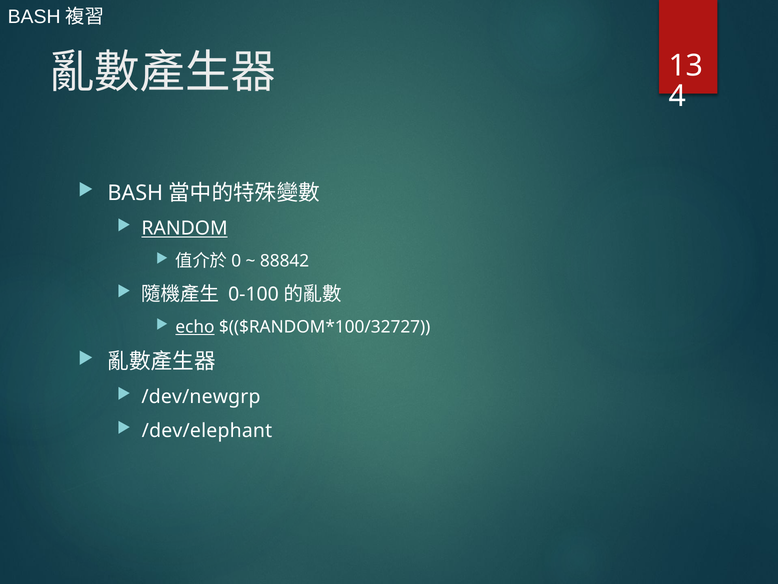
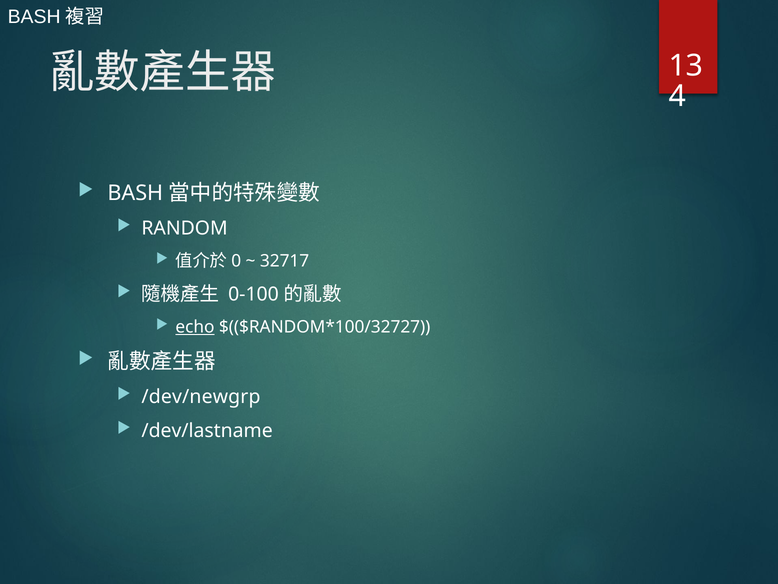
RANDOM underline: present -> none
88842: 88842 -> 32717
/dev/elephant: /dev/elephant -> /dev/lastname
